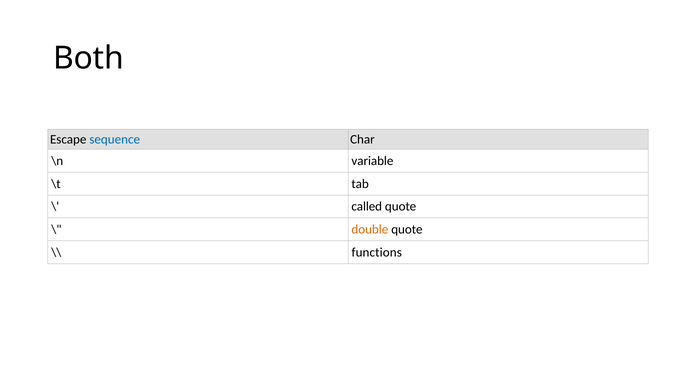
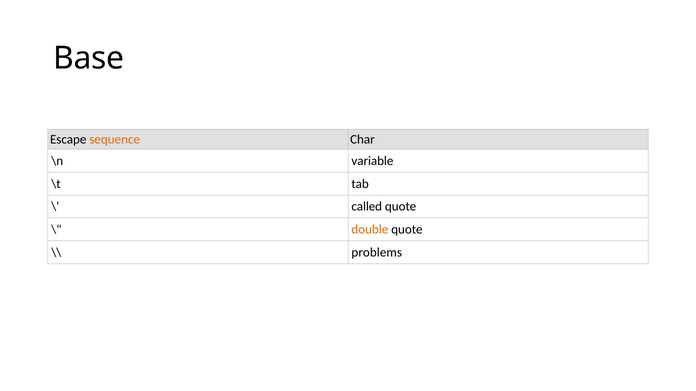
Both: Both -> Base
sequence colour: blue -> orange
functions: functions -> problems
